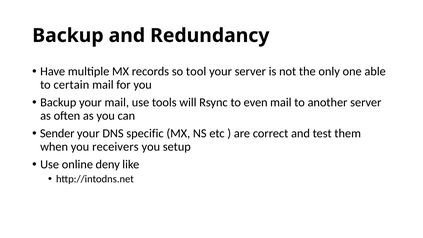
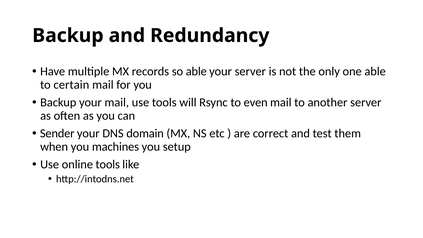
so tool: tool -> able
specific: specific -> domain
receivers: receivers -> machines
online deny: deny -> tools
